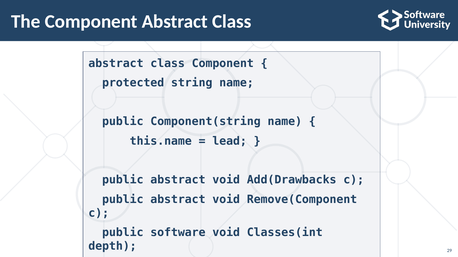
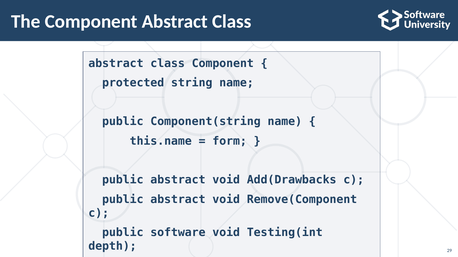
lead: lead -> form
Classes(int: Classes(int -> Testing(int
